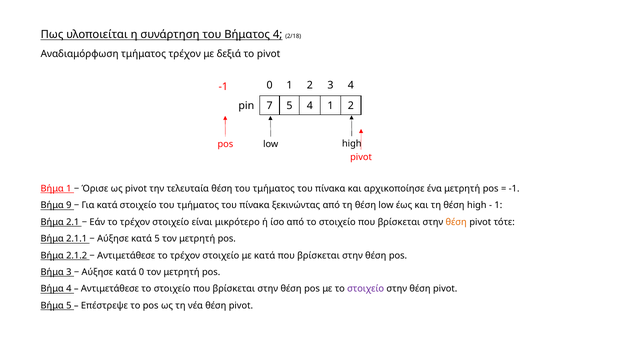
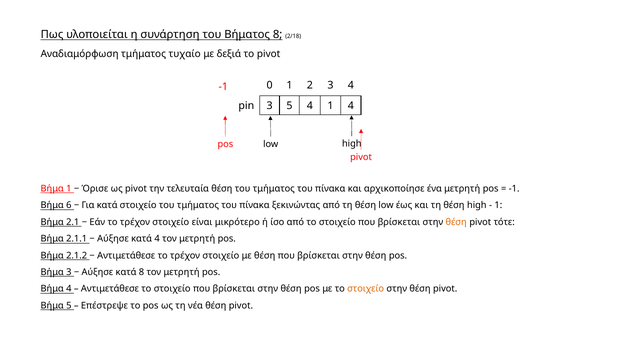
Βήματος 4: 4 -> 8
τμήματος τρέχον: τρέχον -> τυχαίο
pin 7: 7 -> 3
4 1 2: 2 -> 4
9: 9 -> 6
κατά 5: 5 -> 4
με κατά: κατά -> θέση
κατά 0: 0 -> 8
στοιχείο at (366, 289) colour: purple -> orange
